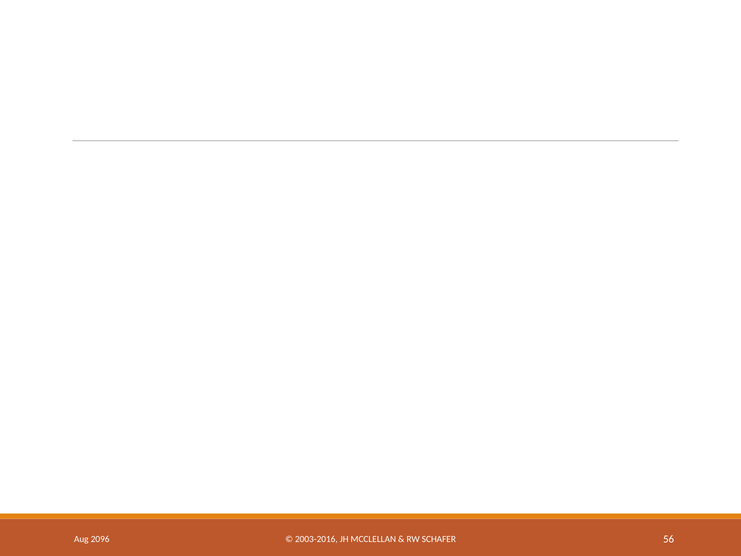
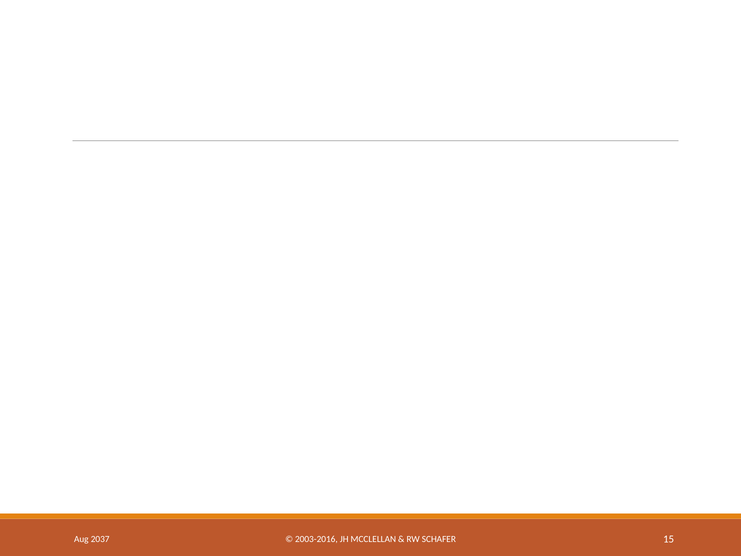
2096: 2096 -> 2037
56: 56 -> 15
